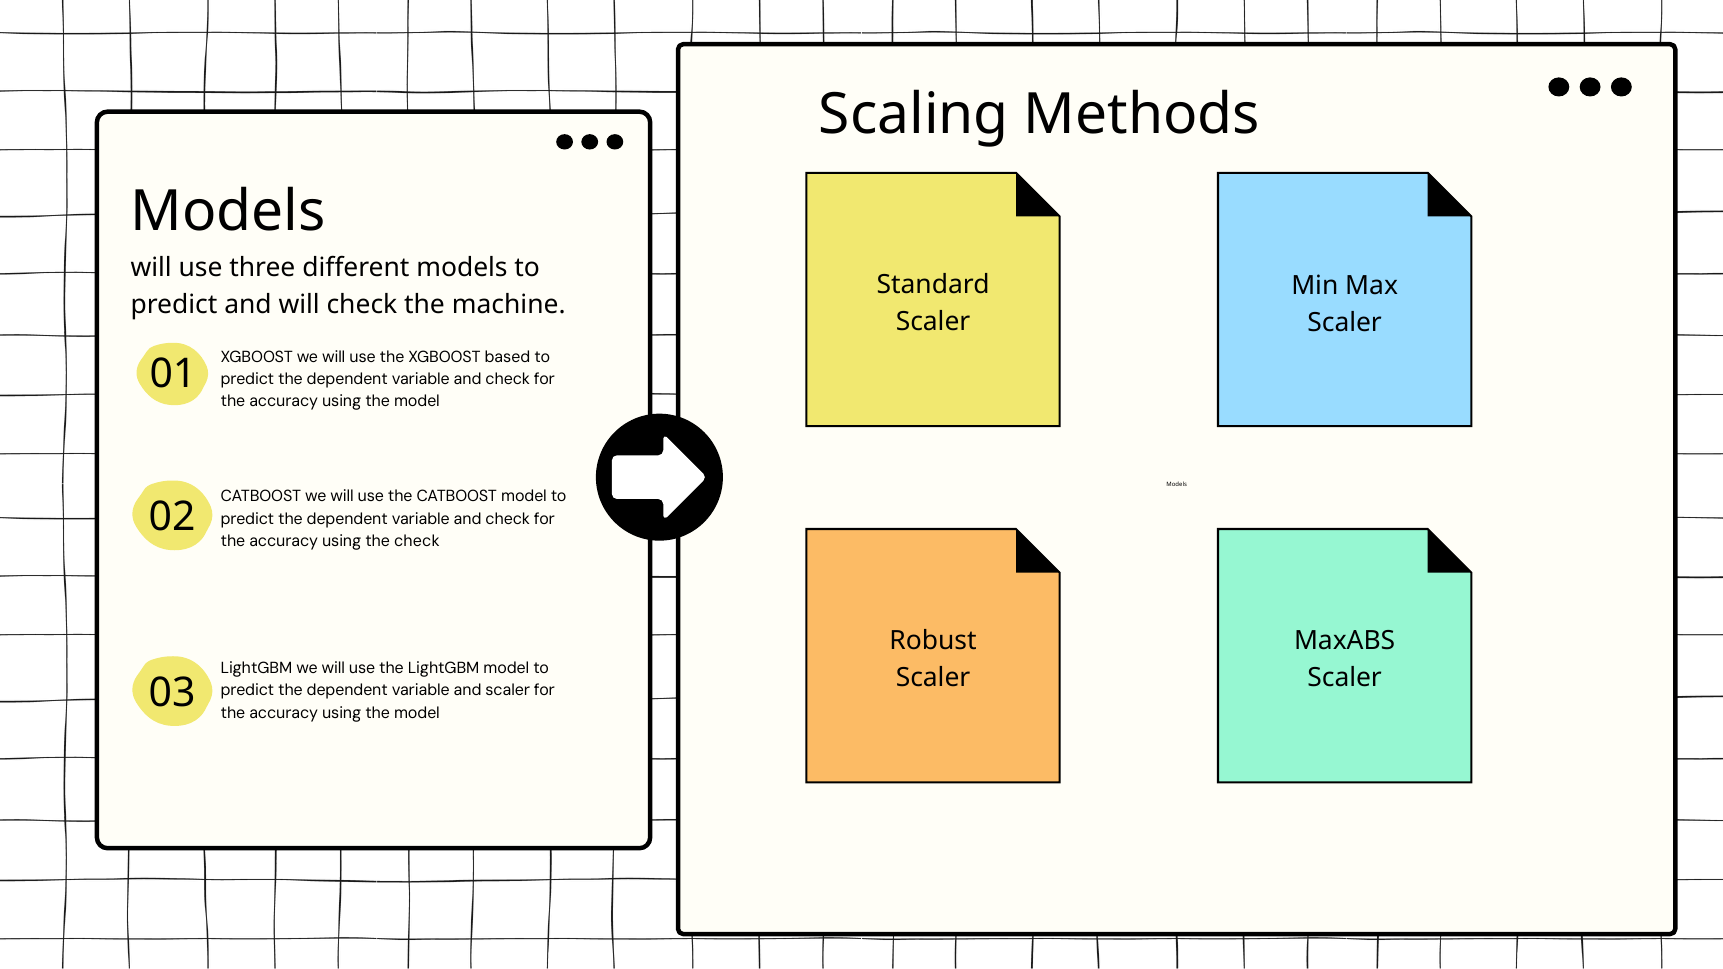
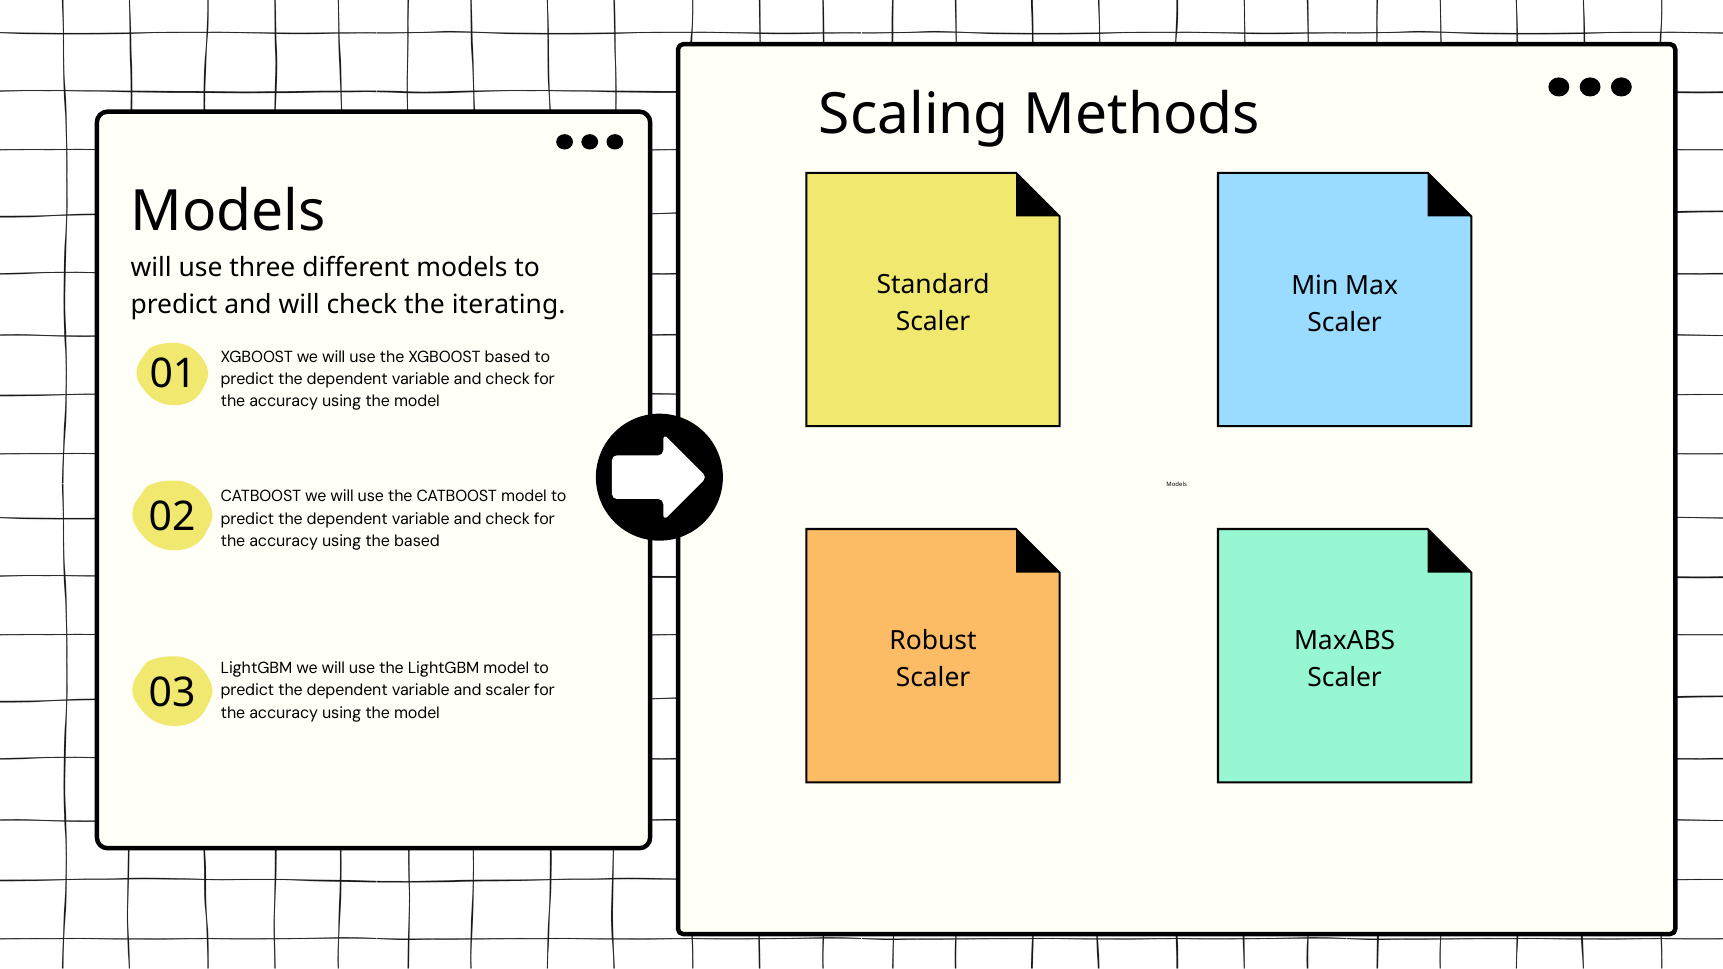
machine: machine -> iterating
the check: check -> based
